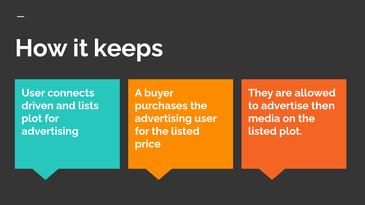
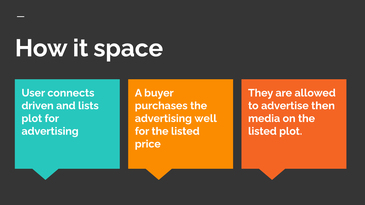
keeps: keeps -> space
advertising user: user -> well
